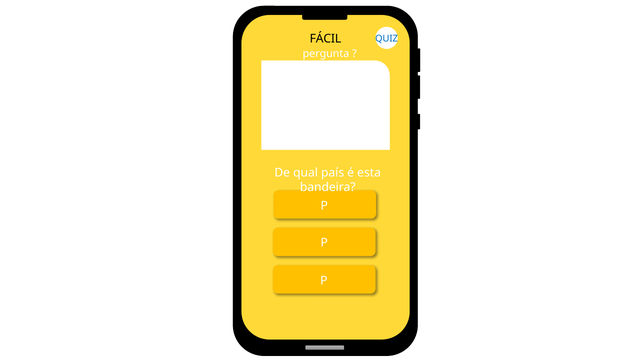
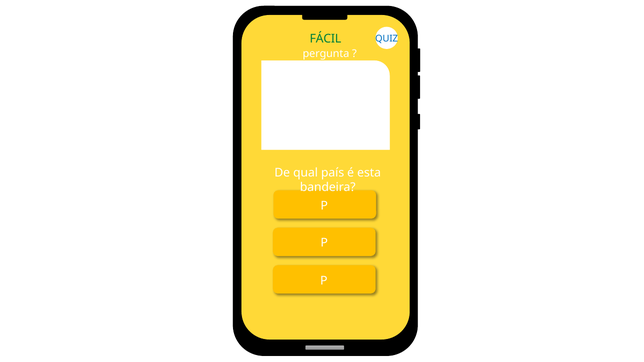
FÁCIL colour: black -> green
